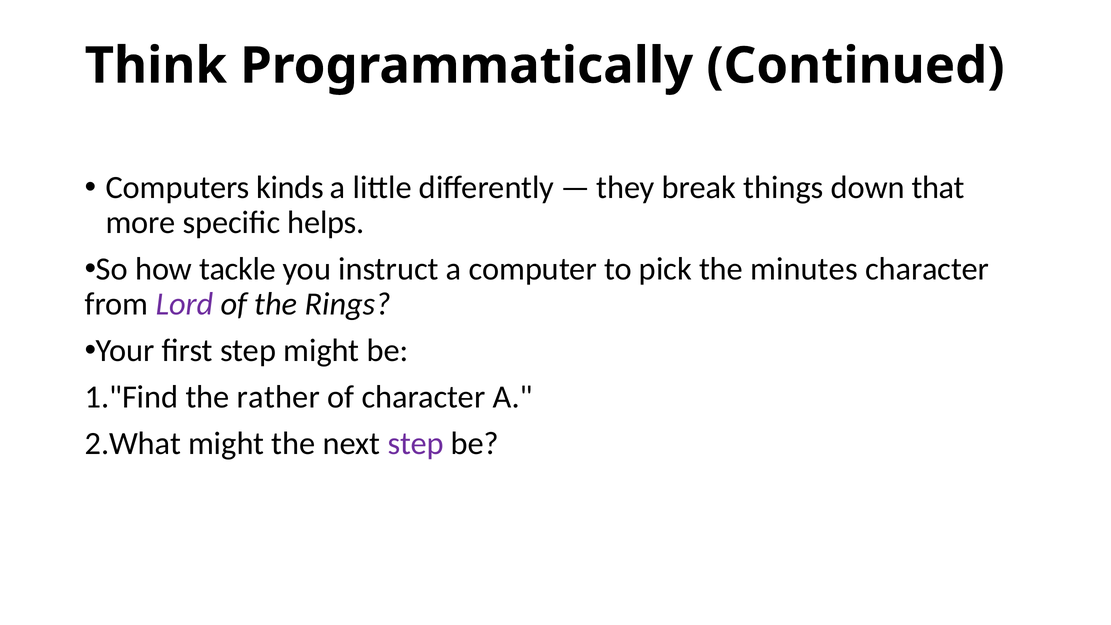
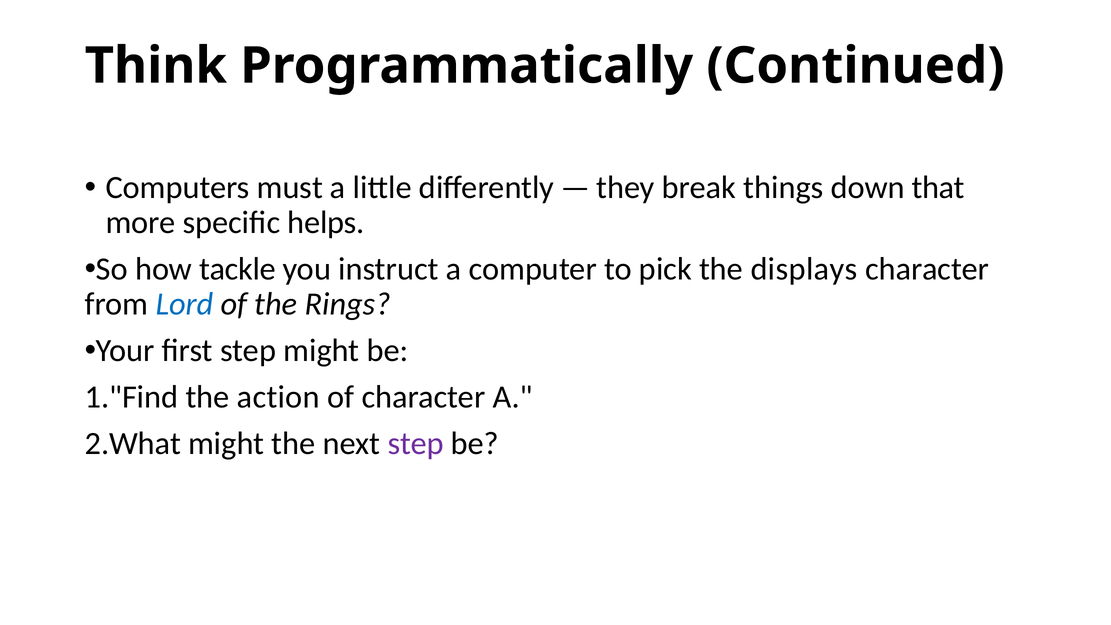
kinds: kinds -> must
minutes: minutes -> displays
Lord colour: purple -> blue
rather: rather -> action
